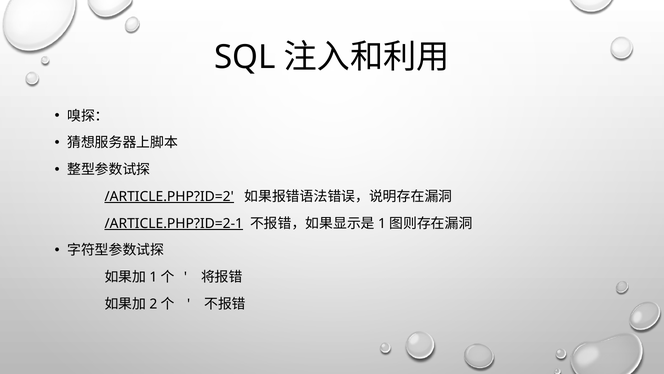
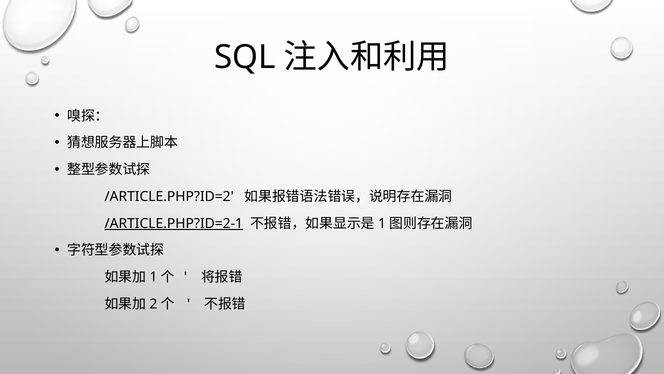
/ARTICLE.PHP?ID=2 underline: present -> none
